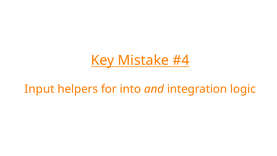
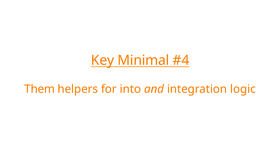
Mistake: Mistake -> Minimal
Input: Input -> Them
